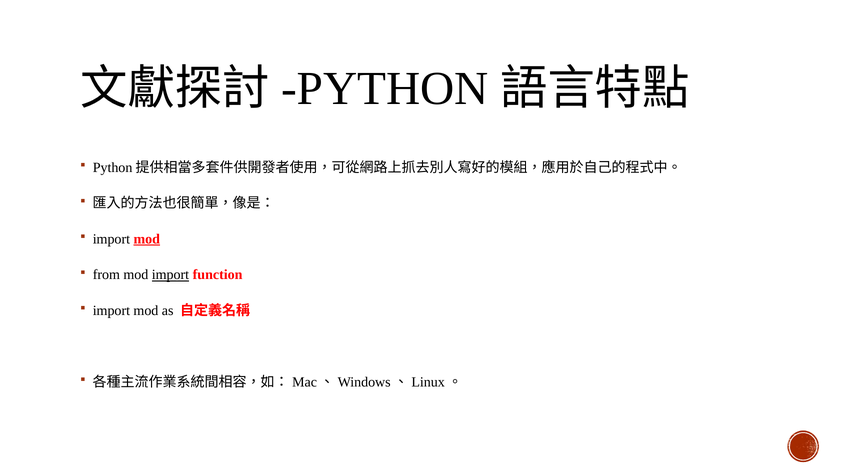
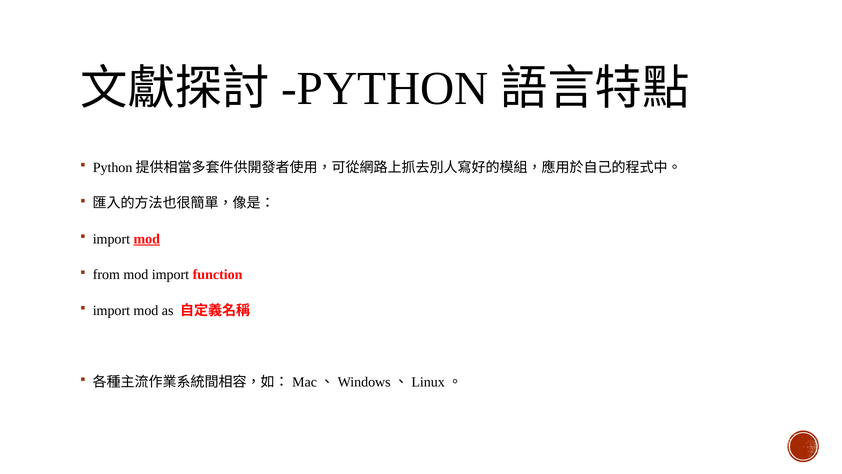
import at (170, 275) underline: present -> none
